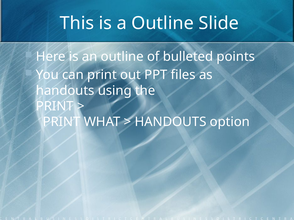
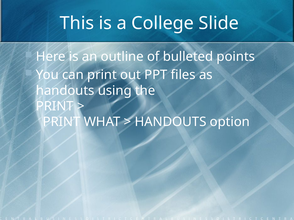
a Outline: Outline -> College
